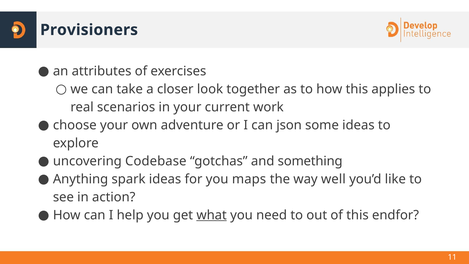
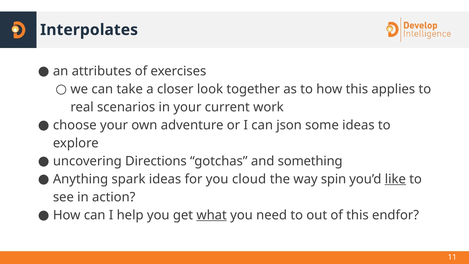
Provisioners: Provisioners -> Interpolates
Codebase: Codebase -> Directions
maps: maps -> cloud
well: well -> spin
like underline: none -> present
